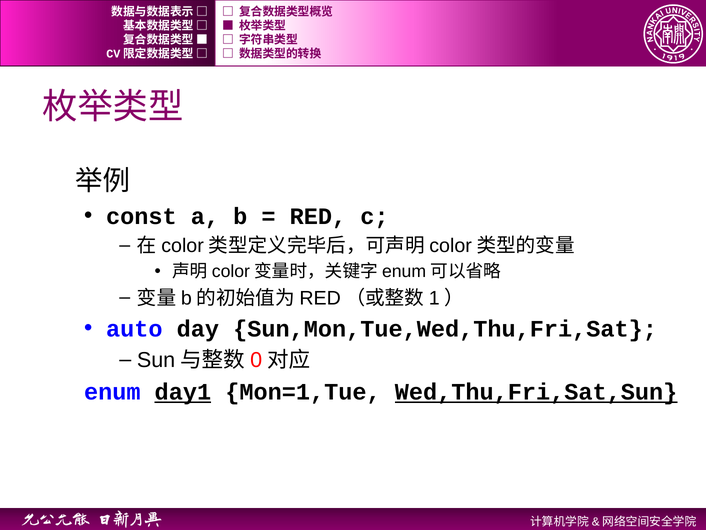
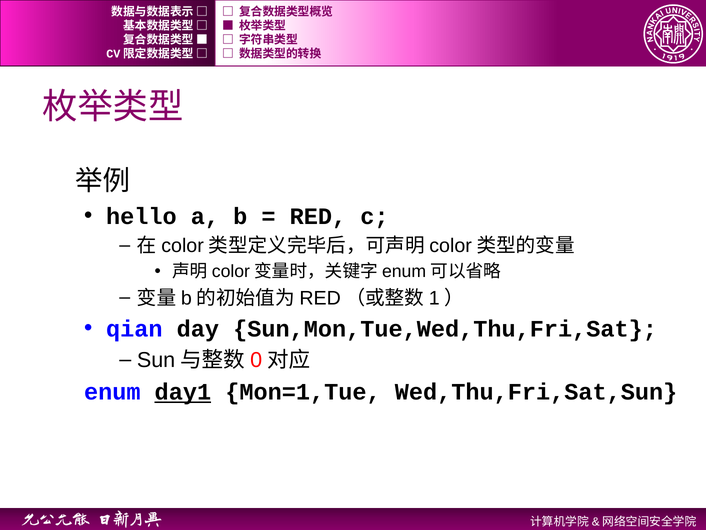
const: const -> hello
auto: auto -> qian
Wed,Thu,Fri,Sat,Sun underline: present -> none
